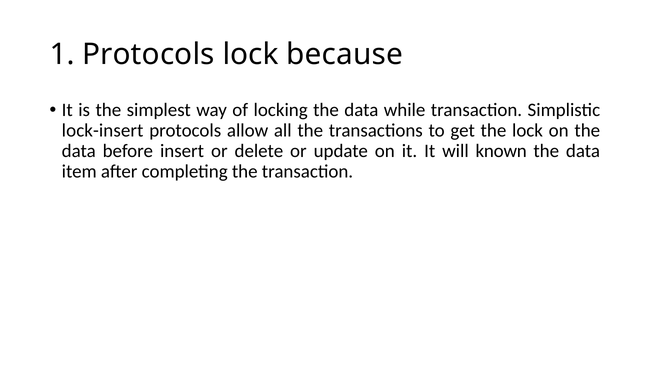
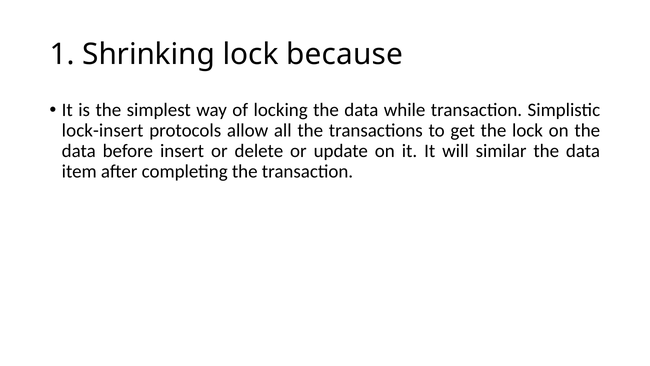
1 Protocols: Protocols -> Shrinking
known: known -> similar
